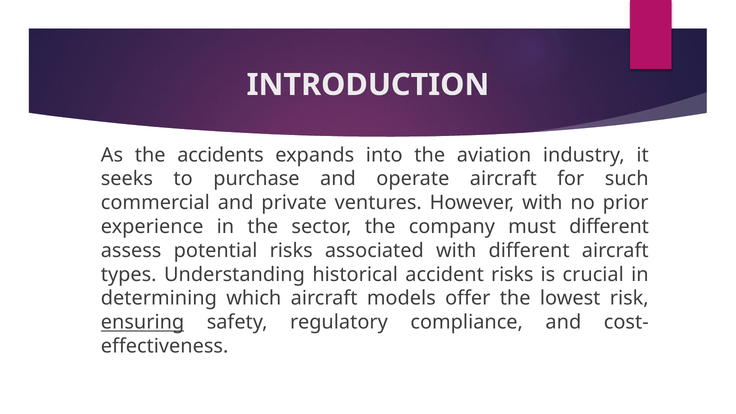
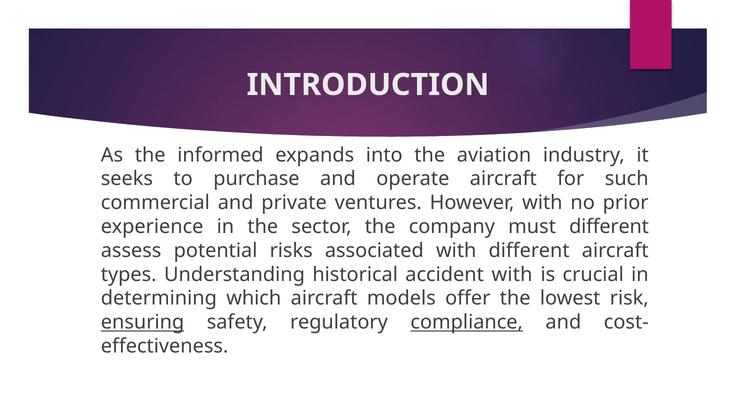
accidents: accidents -> informed
accident risks: risks -> with
compliance underline: none -> present
